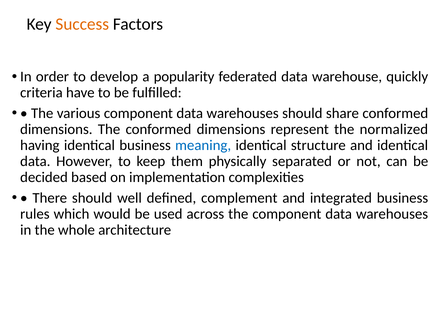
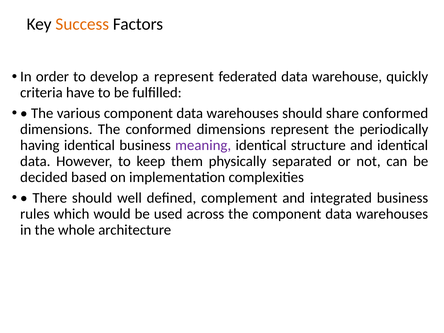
a popularity: popularity -> represent
normalized: normalized -> periodically
meaning colour: blue -> purple
